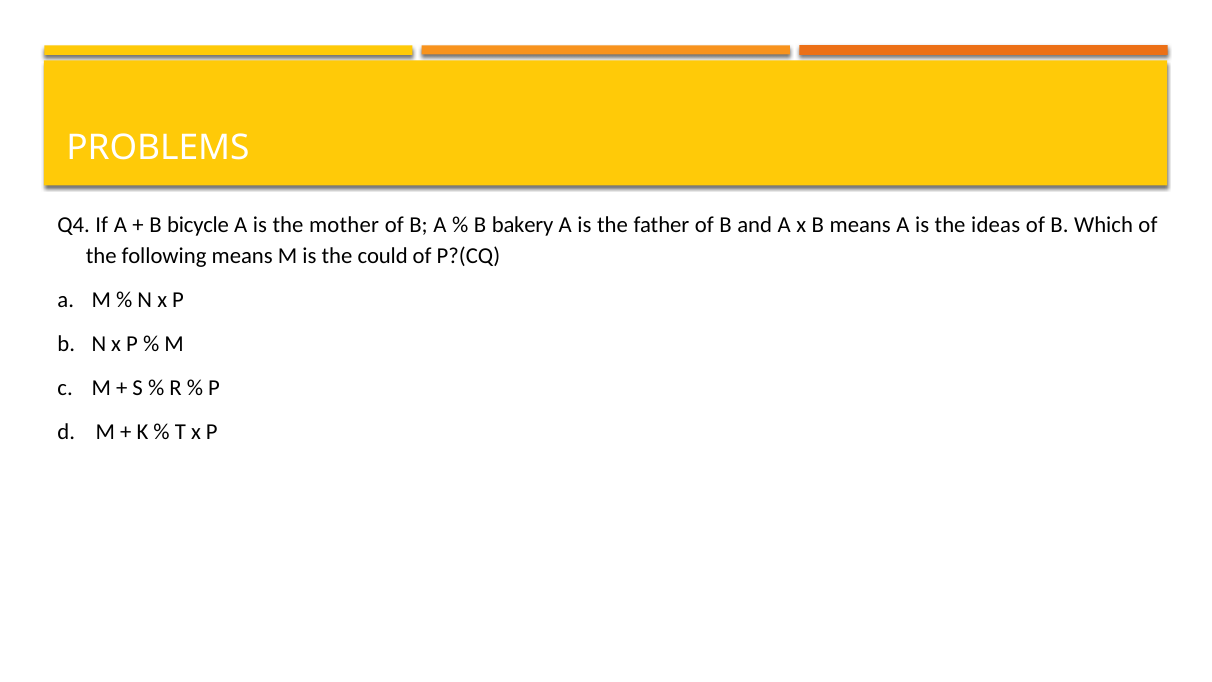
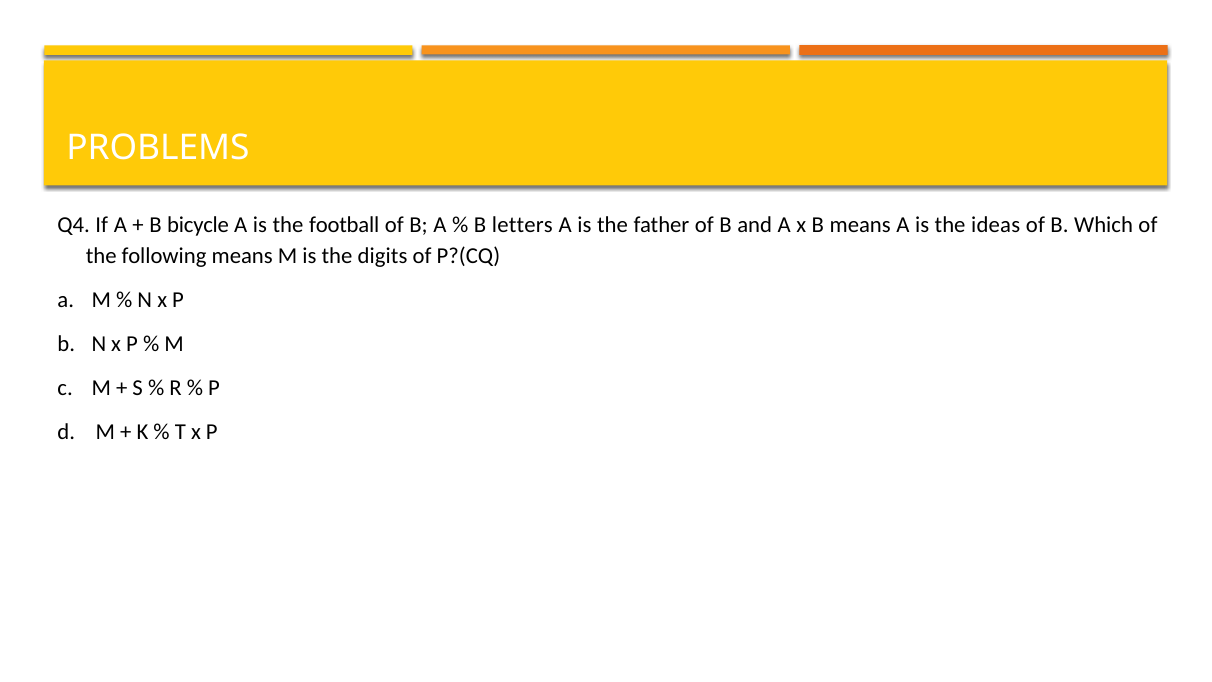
mother: mother -> football
bakery: bakery -> letters
could: could -> digits
